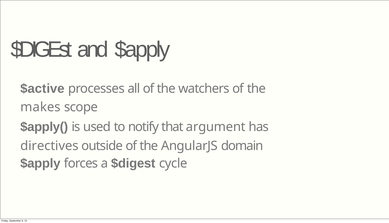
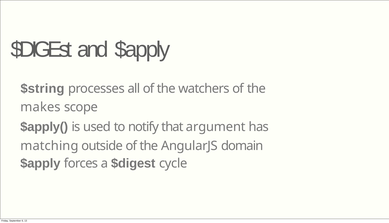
$active: $active -> $string
directives: directives -> matching
